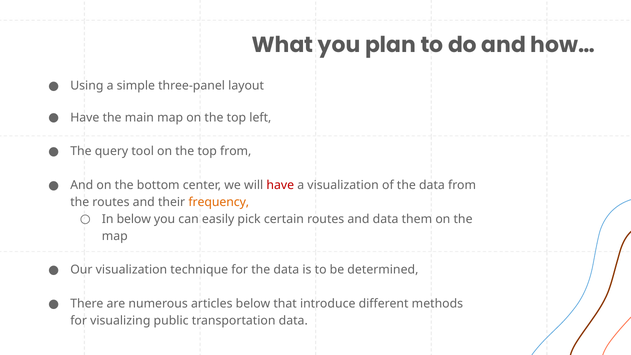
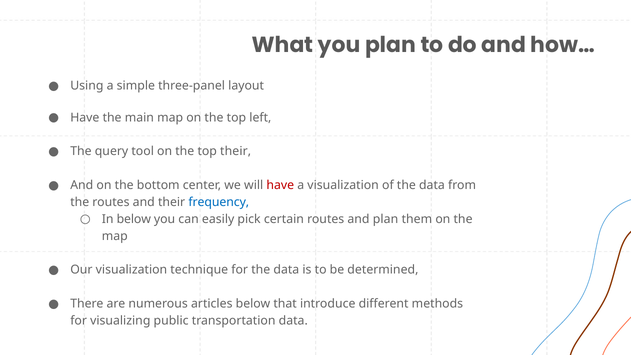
top from: from -> their
frequency colour: orange -> blue
and data: data -> plan
